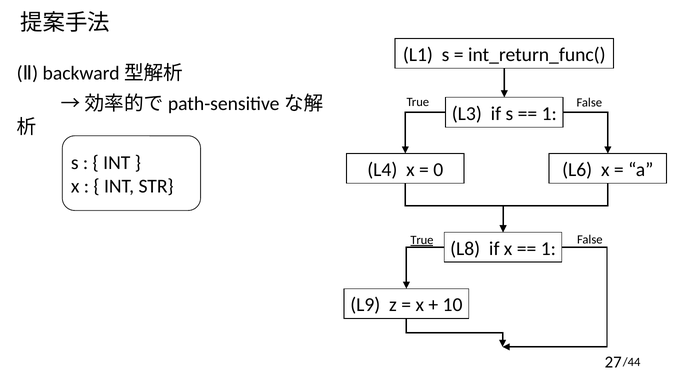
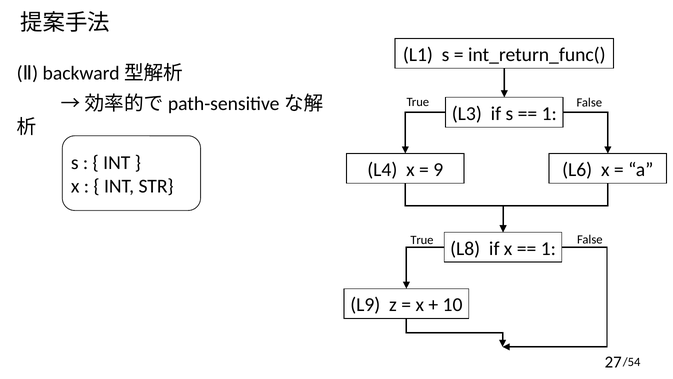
0: 0 -> 9
True at (422, 240) underline: present -> none
/44: /44 -> /54
